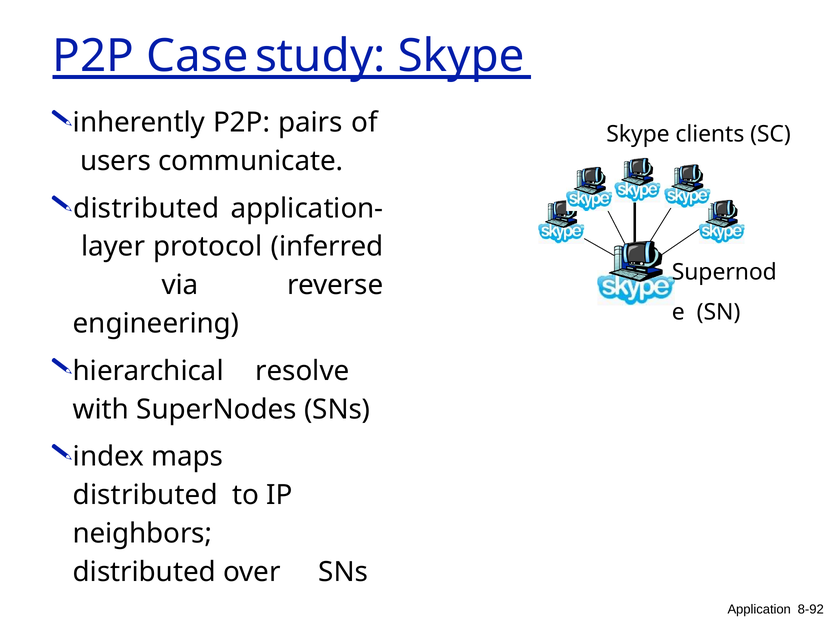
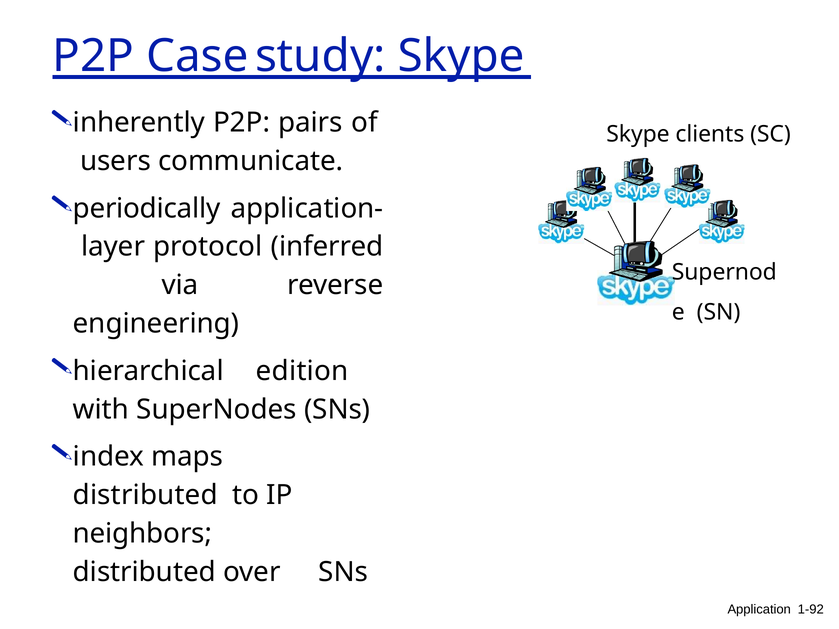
distributed at (146, 208): distributed -> periodically
resolve: resolve -> edition
8-92: 8-92 -> 1-92
